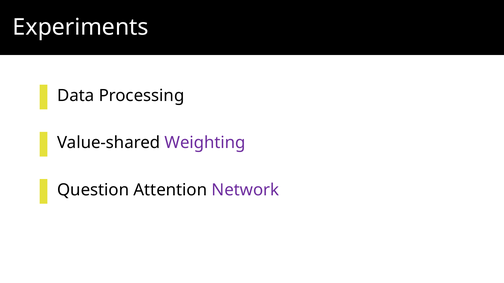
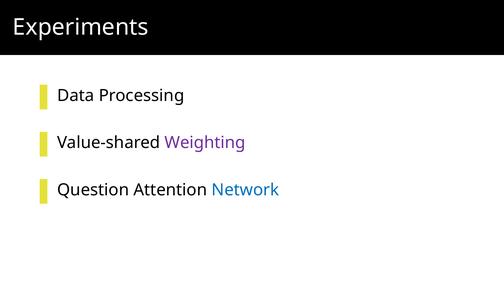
Network colour: purple -> blue
